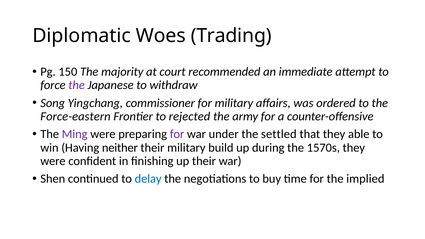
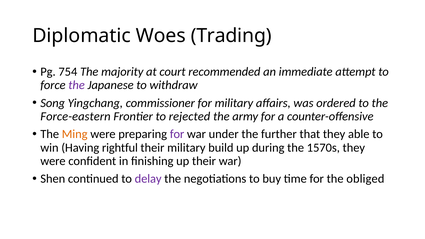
150: 150 -> 754
Ming colour: purple -> orange
settled: settled -> further
neither: neither -> rightful
delay colour: blue -> purple
implied: implied -> obliged
